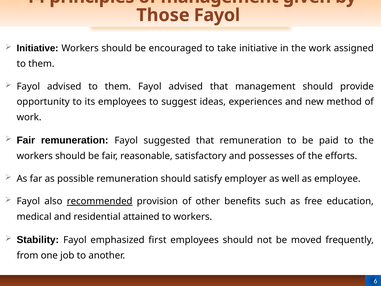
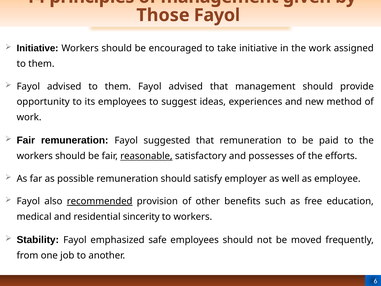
reasonable underline: none -> present
attained: attained -> sincerity
first: first -> safe
